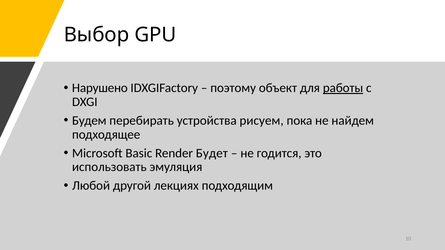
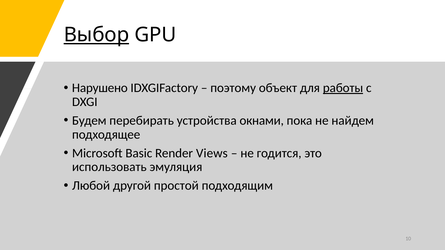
Выбор underline: none -> present
рисуем: рисуем -> окнами
Будет: Будет -> Views
лекциях: лекциях -> простой
